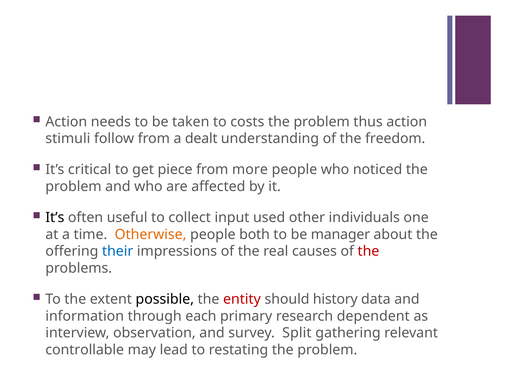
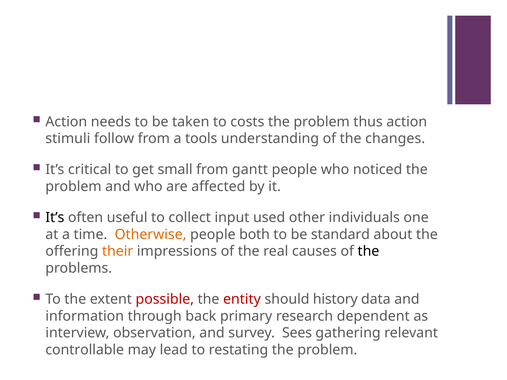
dealt: dealt -> tools
freedom: freedom -> changes
piece: piece -> small
more: more -> gantt
manager: manager -> standard
their colour: blue -> orange
the at (368, 251) colour: red -> black
possible colour: black -> red
each: each -> back
Split: Split -> Sees
